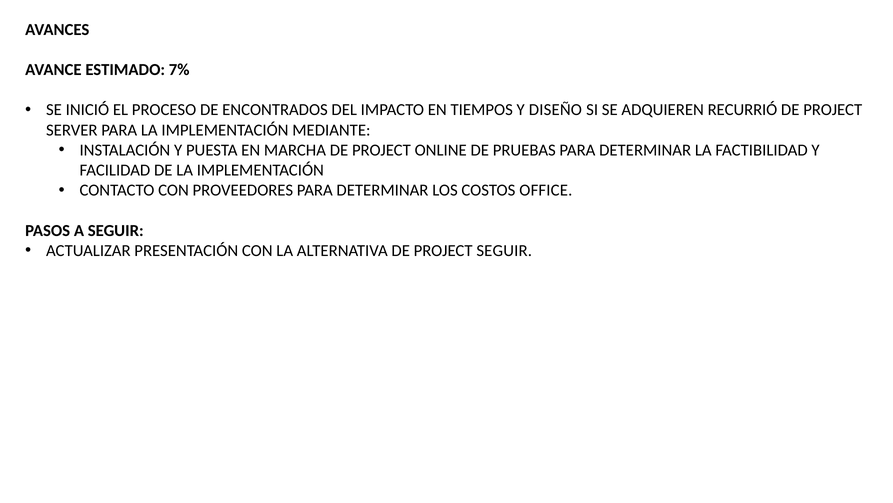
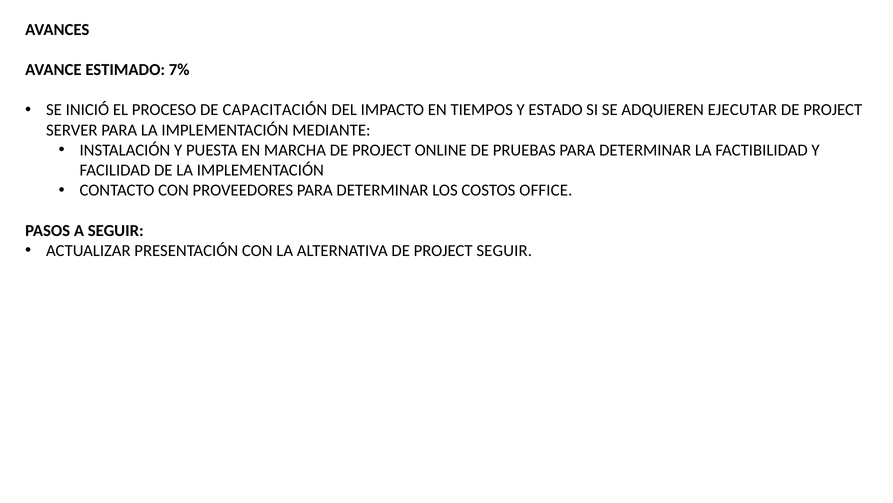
ENCONTRADOS: ENCONTRADOS -> CAPACITACIÓN
DISEÑO: DISEÑO -> ESTADO
RECURRIÓ: RECURRIÓ -> EJECUTAR
